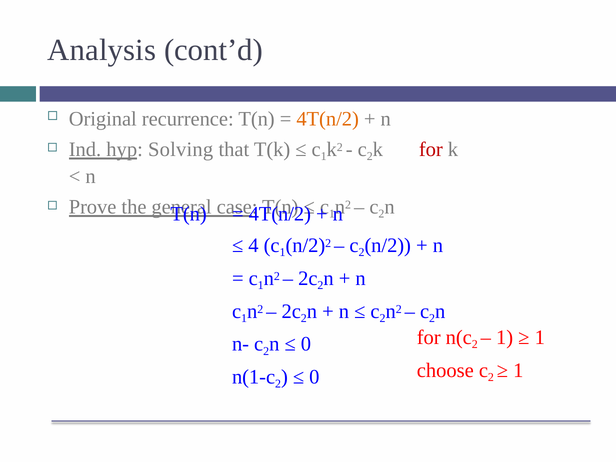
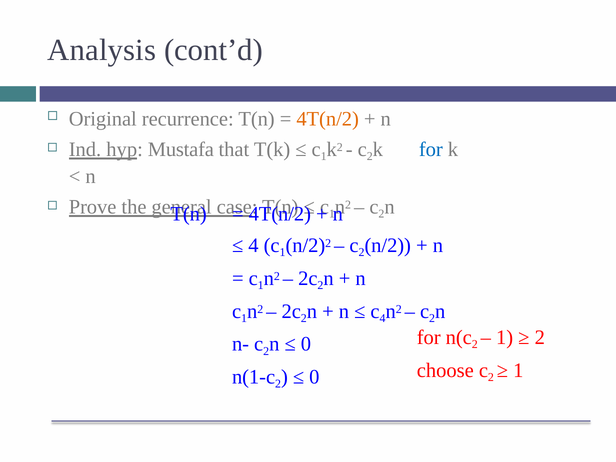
Solving: Solving -> Mustafa
for at (431, 149) colour: red -> blue
2 at (383, 318): 2 -> 4
1 at (540, 337): 1 -> 2
